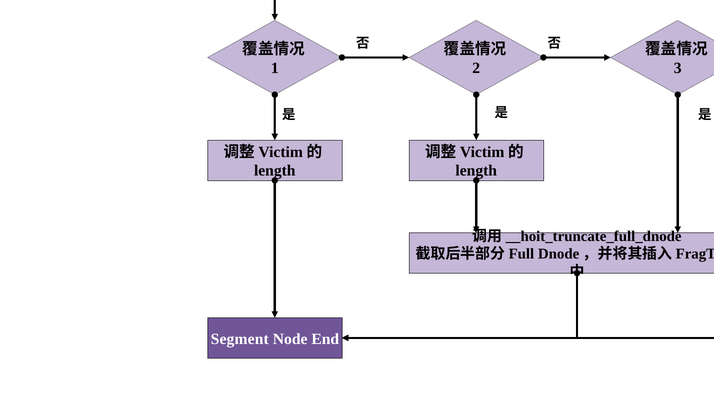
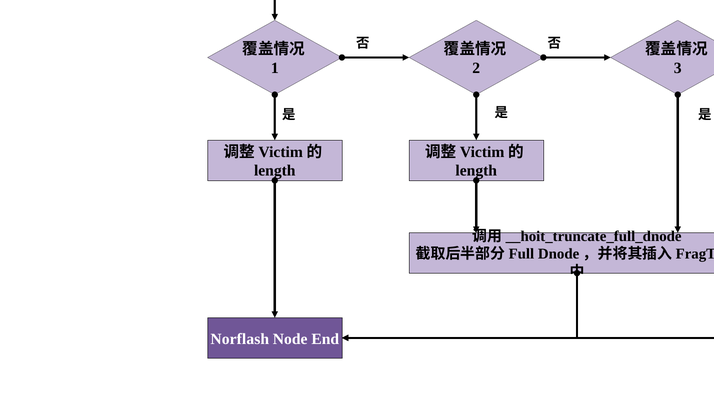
Segment: Segment -> Norflash
